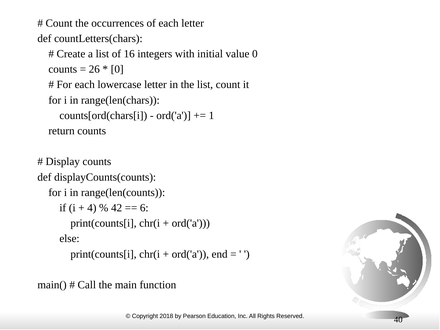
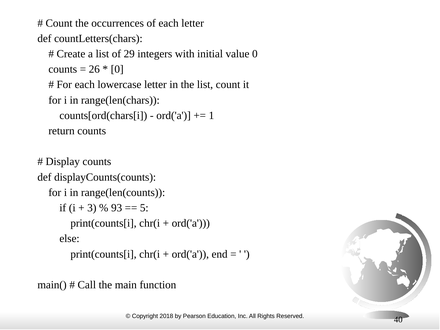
16: 16 -> 29
4: 4 -> 3
42: 42 -> 93
6: 6 -> 5
